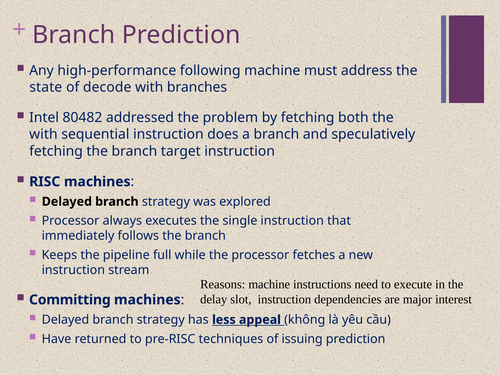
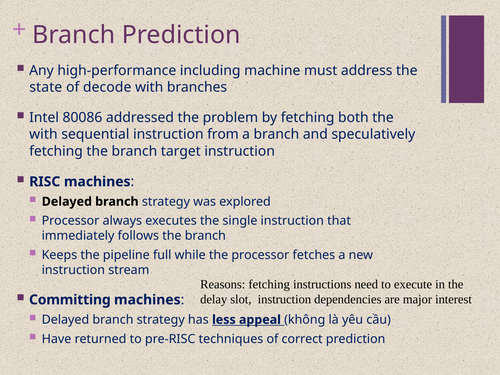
following: following -> including
80482: 80482 -> 80086
does: does -> from
Reasons machine: machine -> fetching
issuing: issuing -> correct
